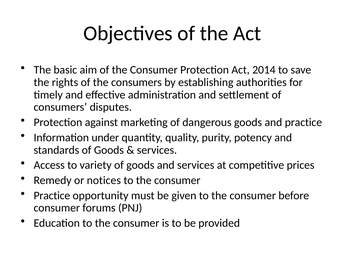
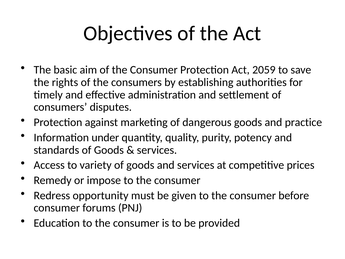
2014: 2014 -> 2059
notices: notices -> impose
Practice at (52, 195): Practice -> Redress
